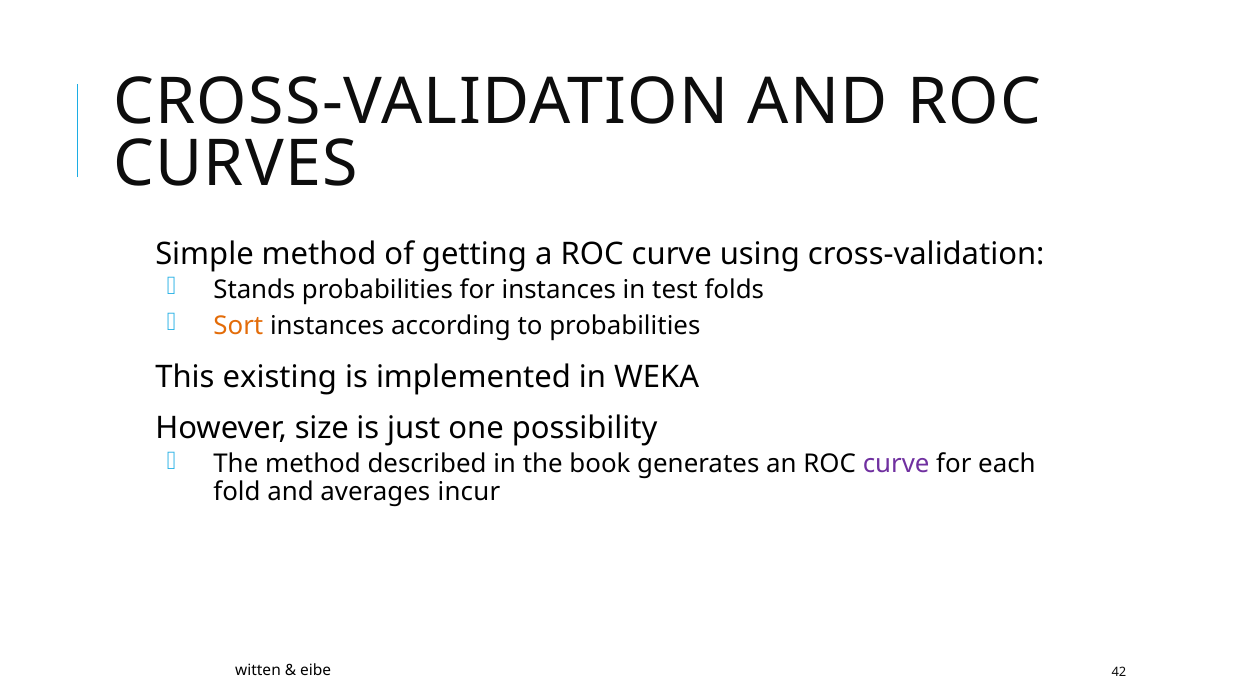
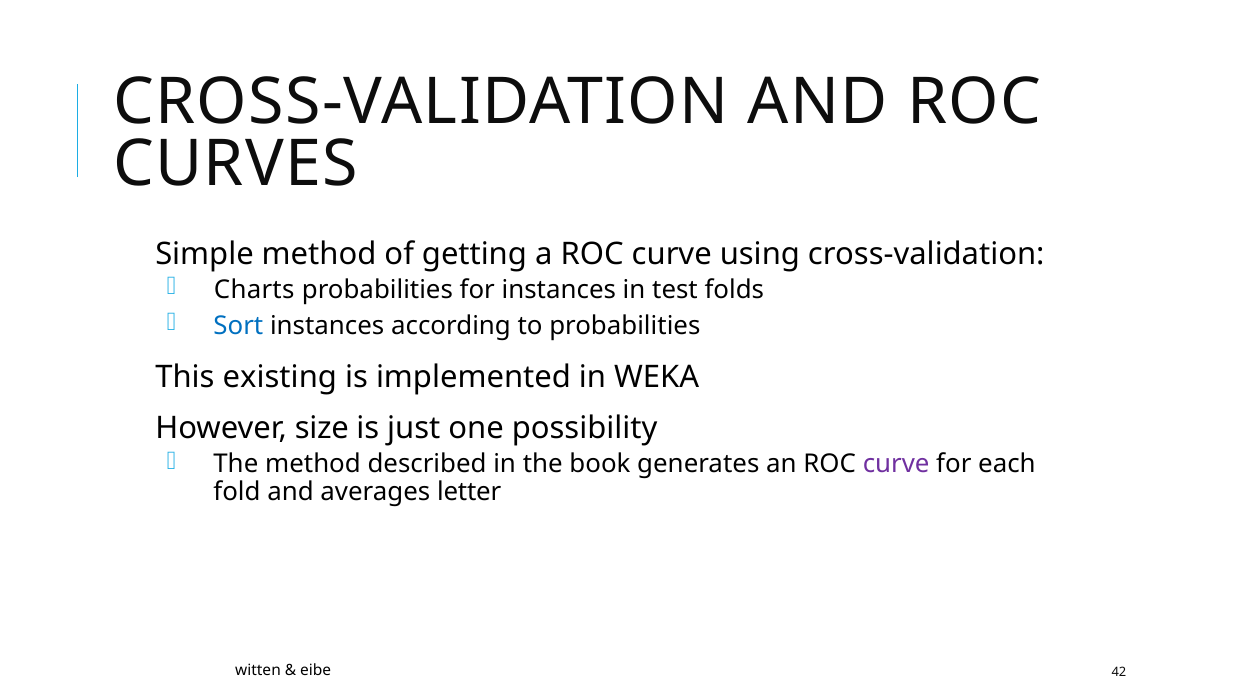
Stands: Stands -> Charts
Sort colour: orange -> blue
incur: incur -> letter
